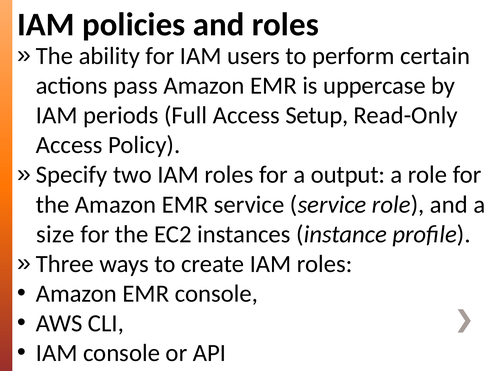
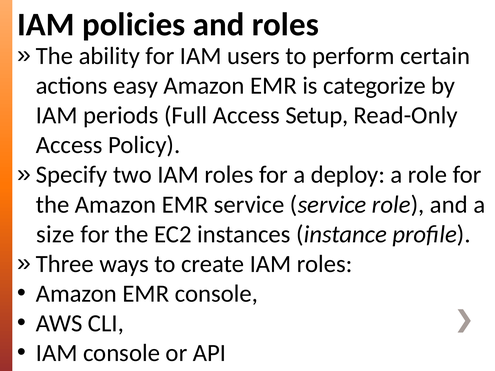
pass: pass -> easy
uppercase: uppercase -> categorize
output: output -> deploy
